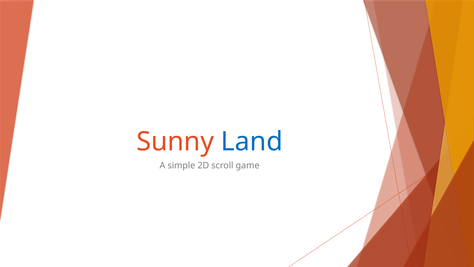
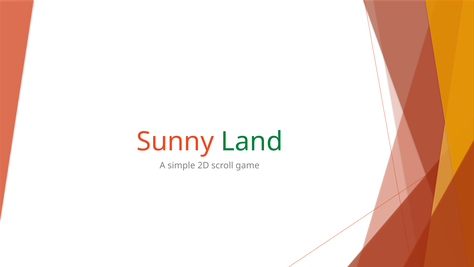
Land colour: blue -> green
